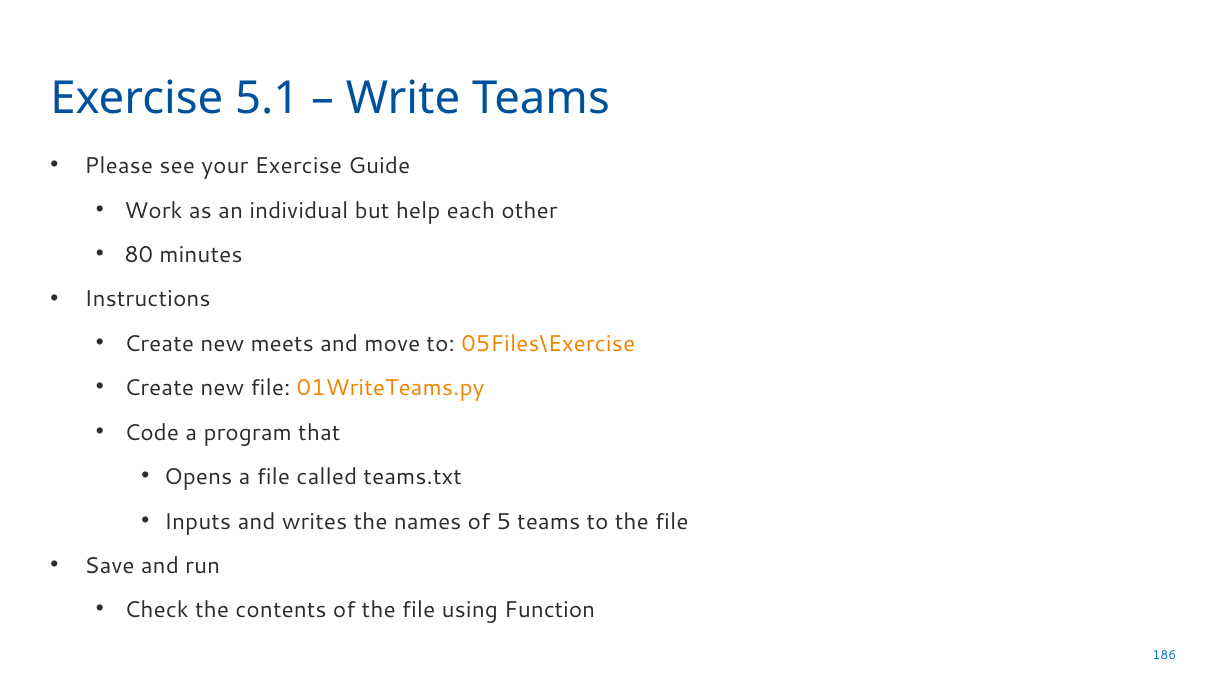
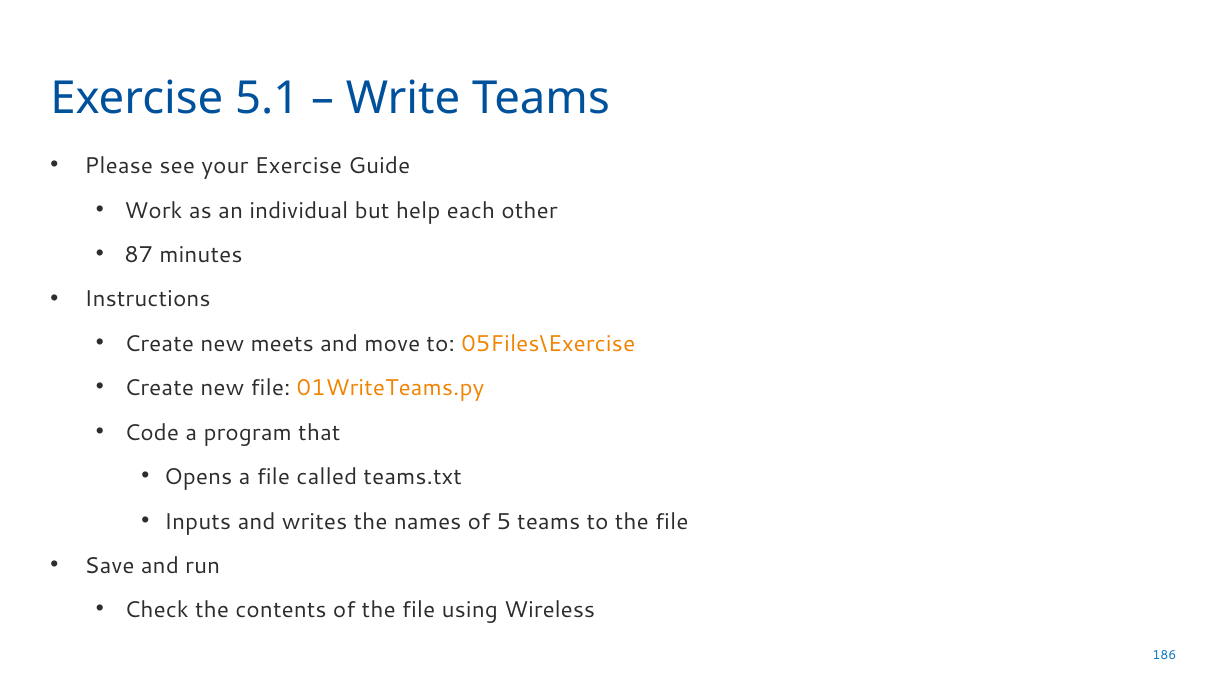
80: 80 -> 87
Function: Function -> Wireless
